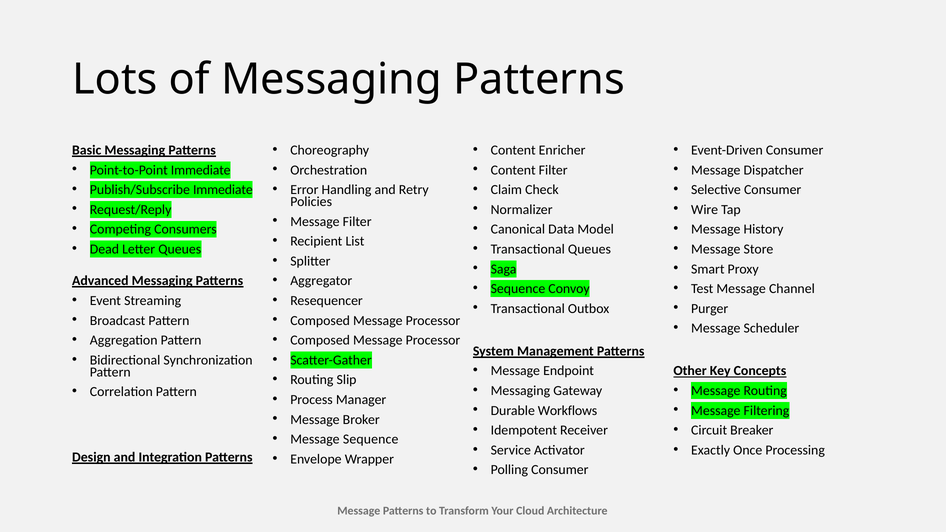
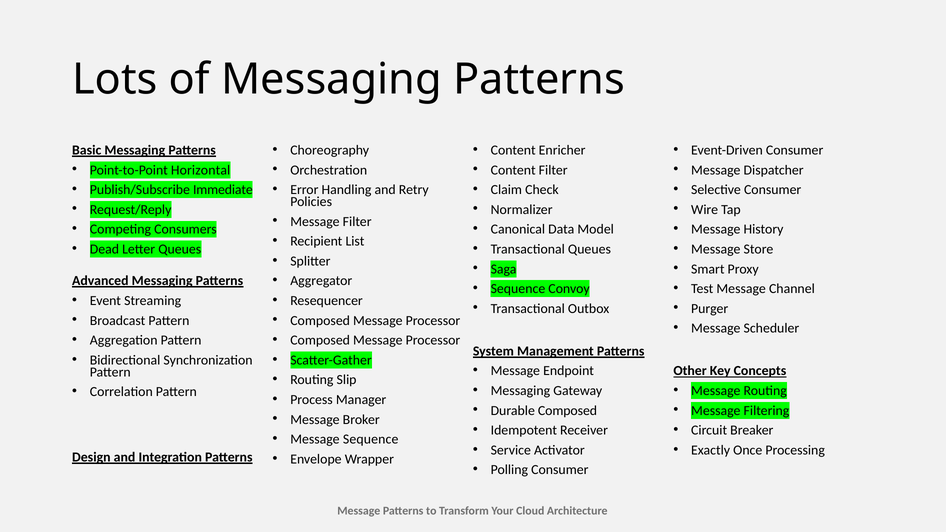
Point-to-Point Immediate: Immediate -> Horizontal
Durable Workflows: Workflows -> Composed
